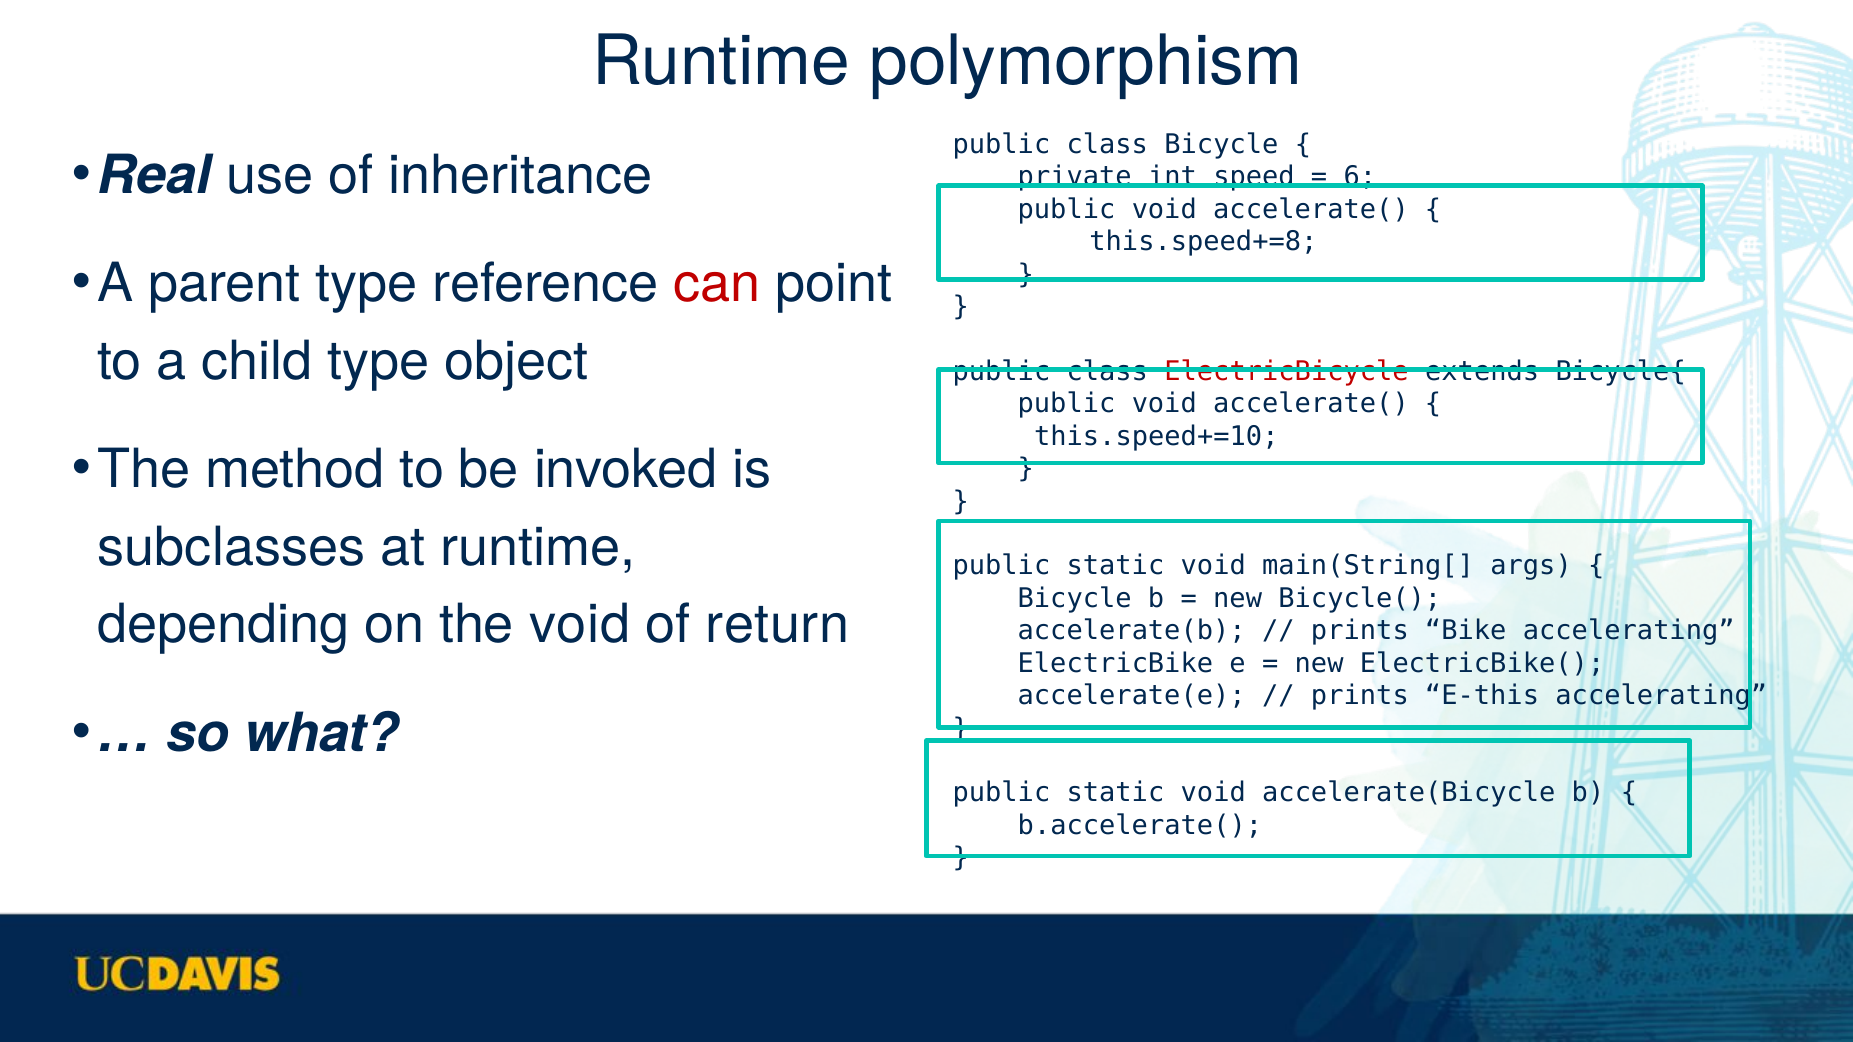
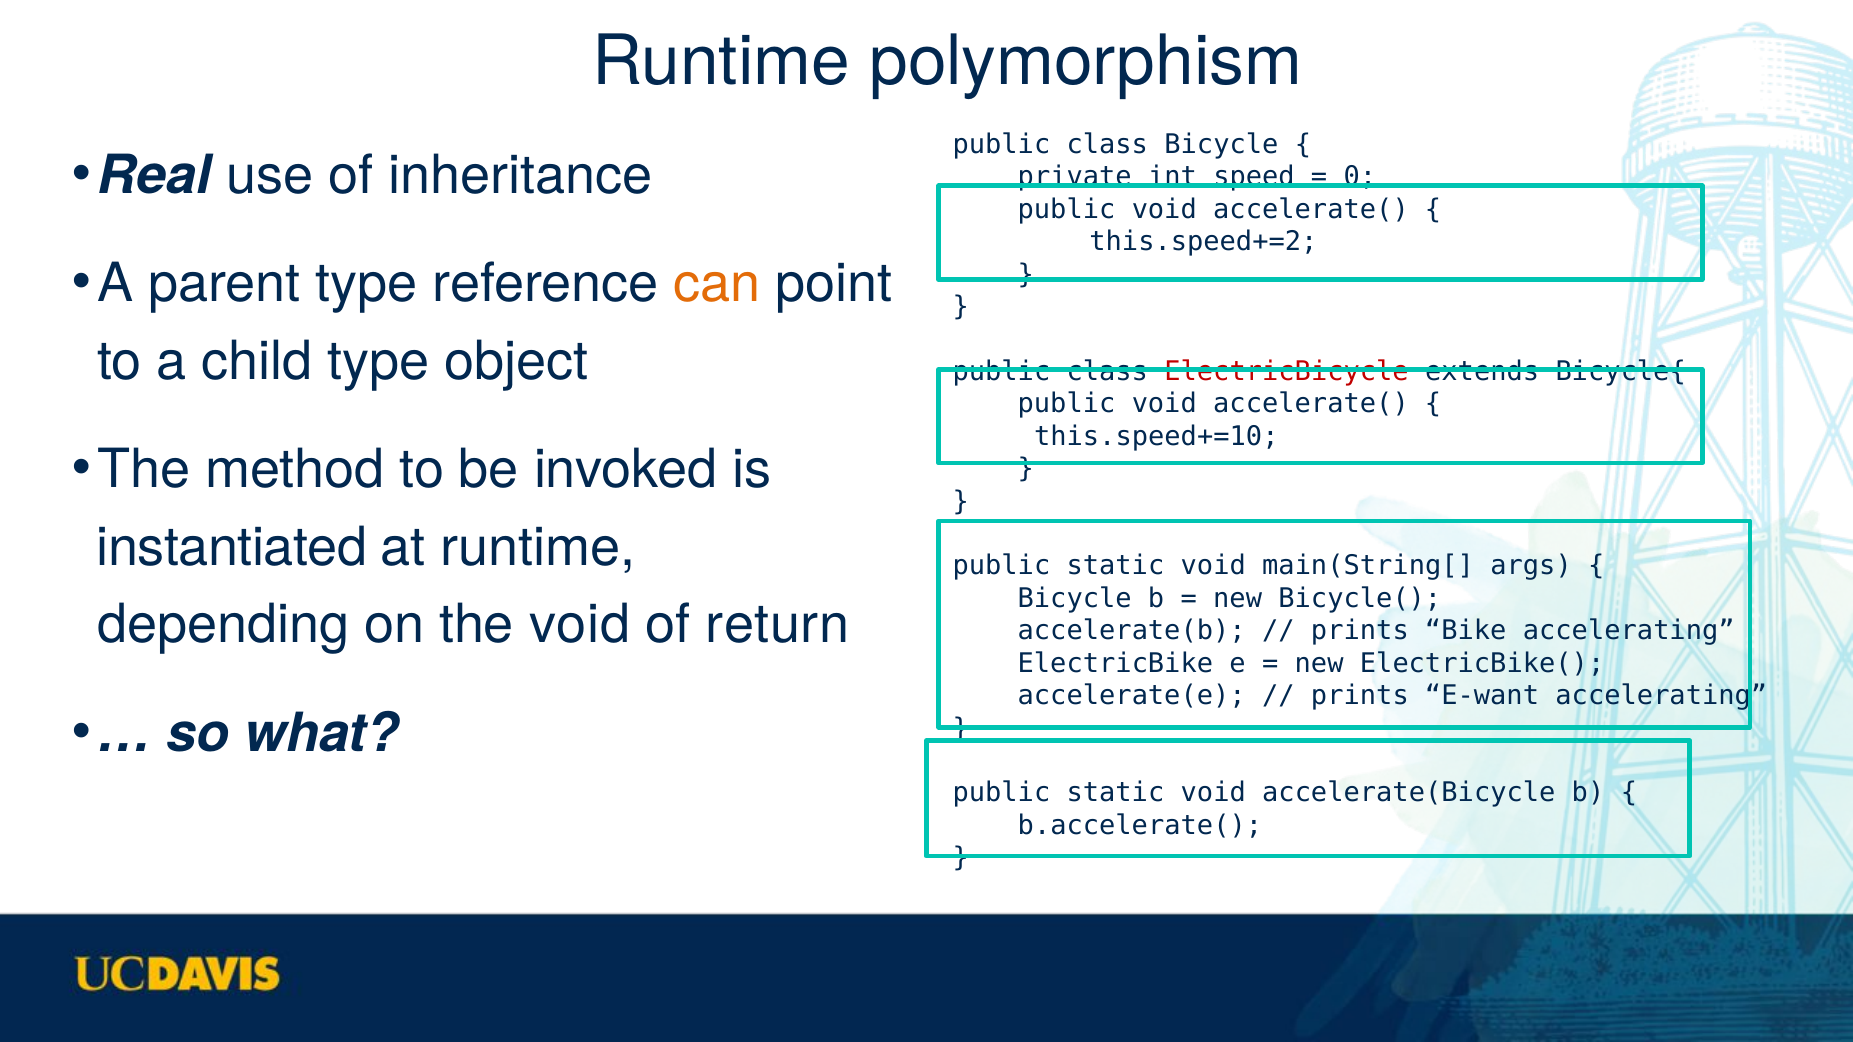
6: 6 -> 0
this.speed+=8: this.speed+=8 -> this.speed+=2
can colour: red -> orange
subclasses: subclasses -> instantiated
E-this: E-this -> E-want
